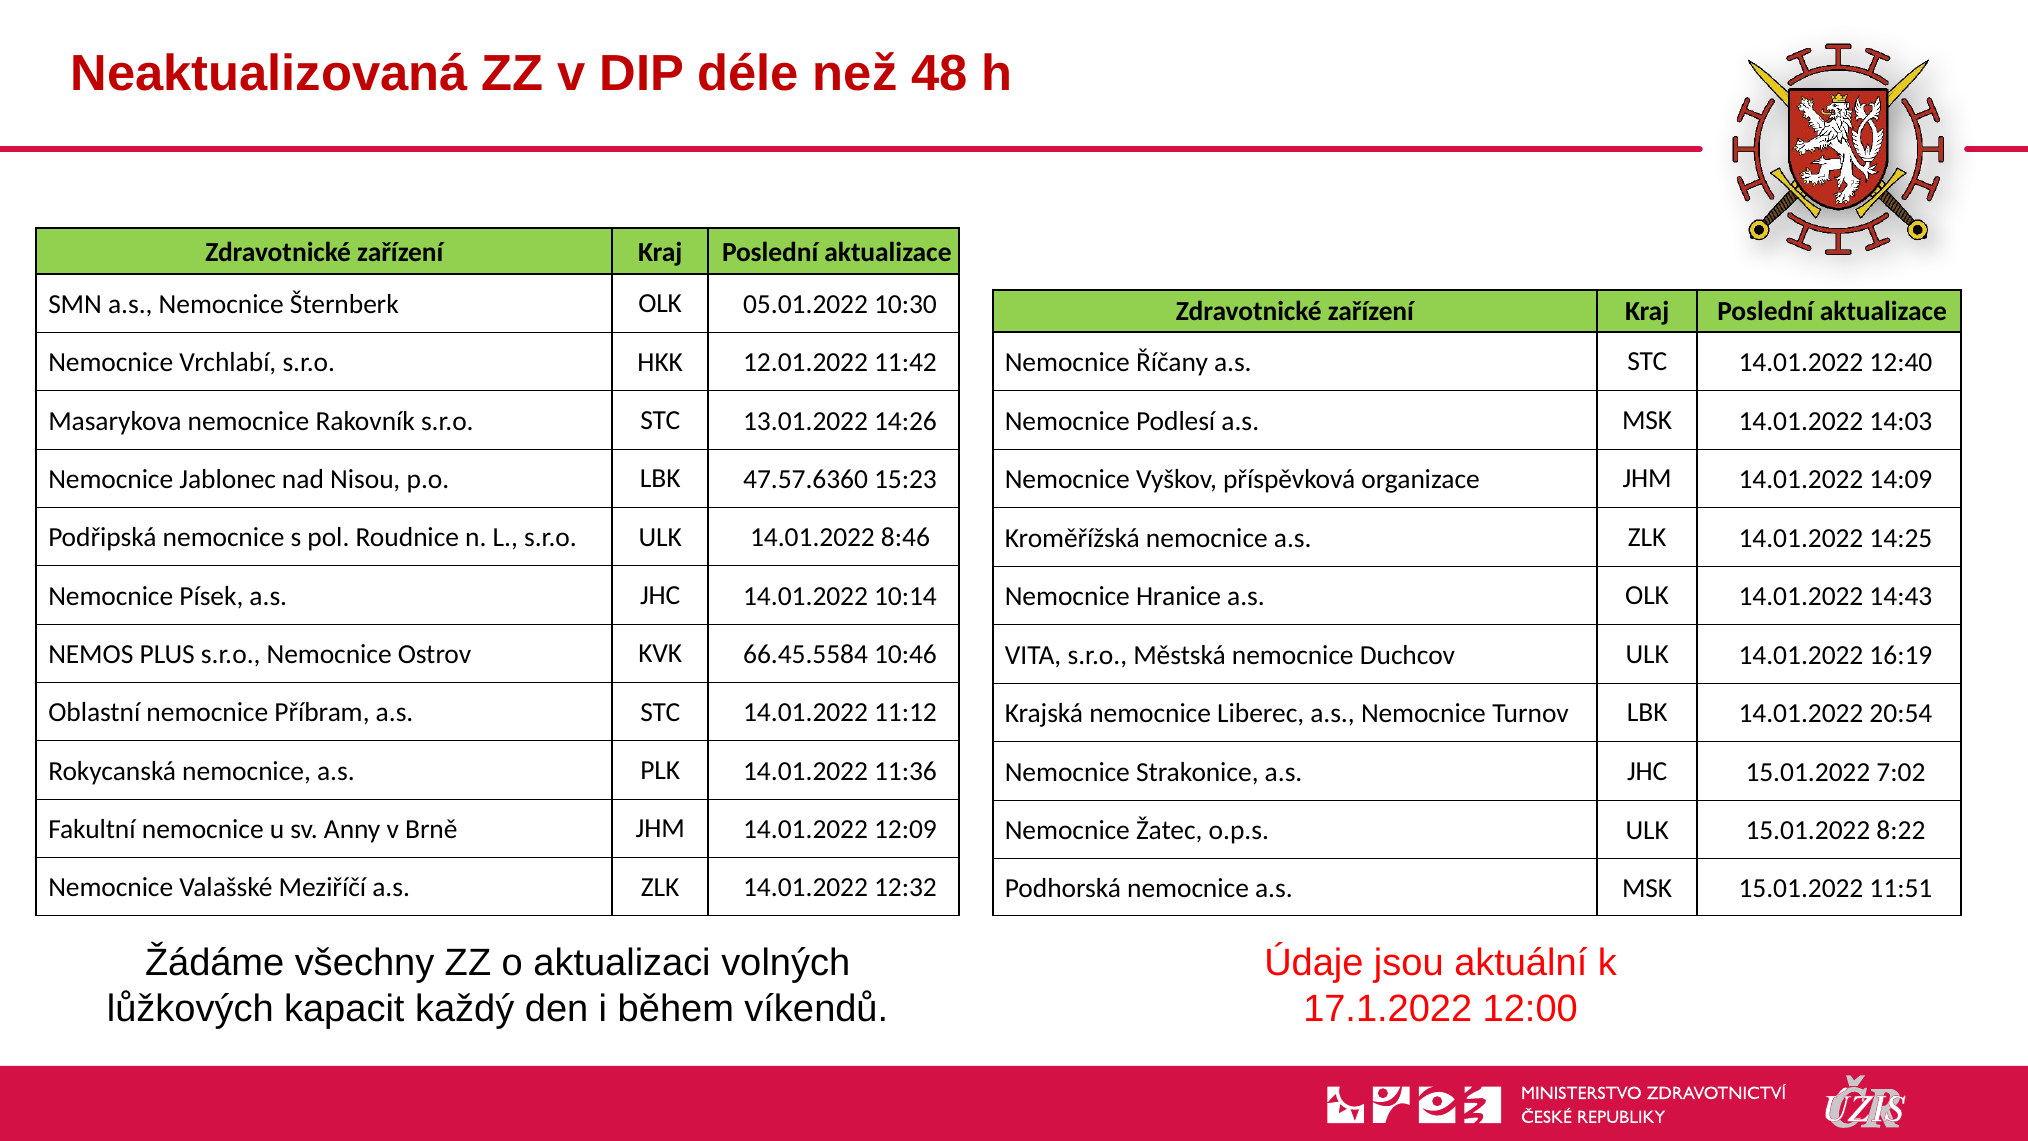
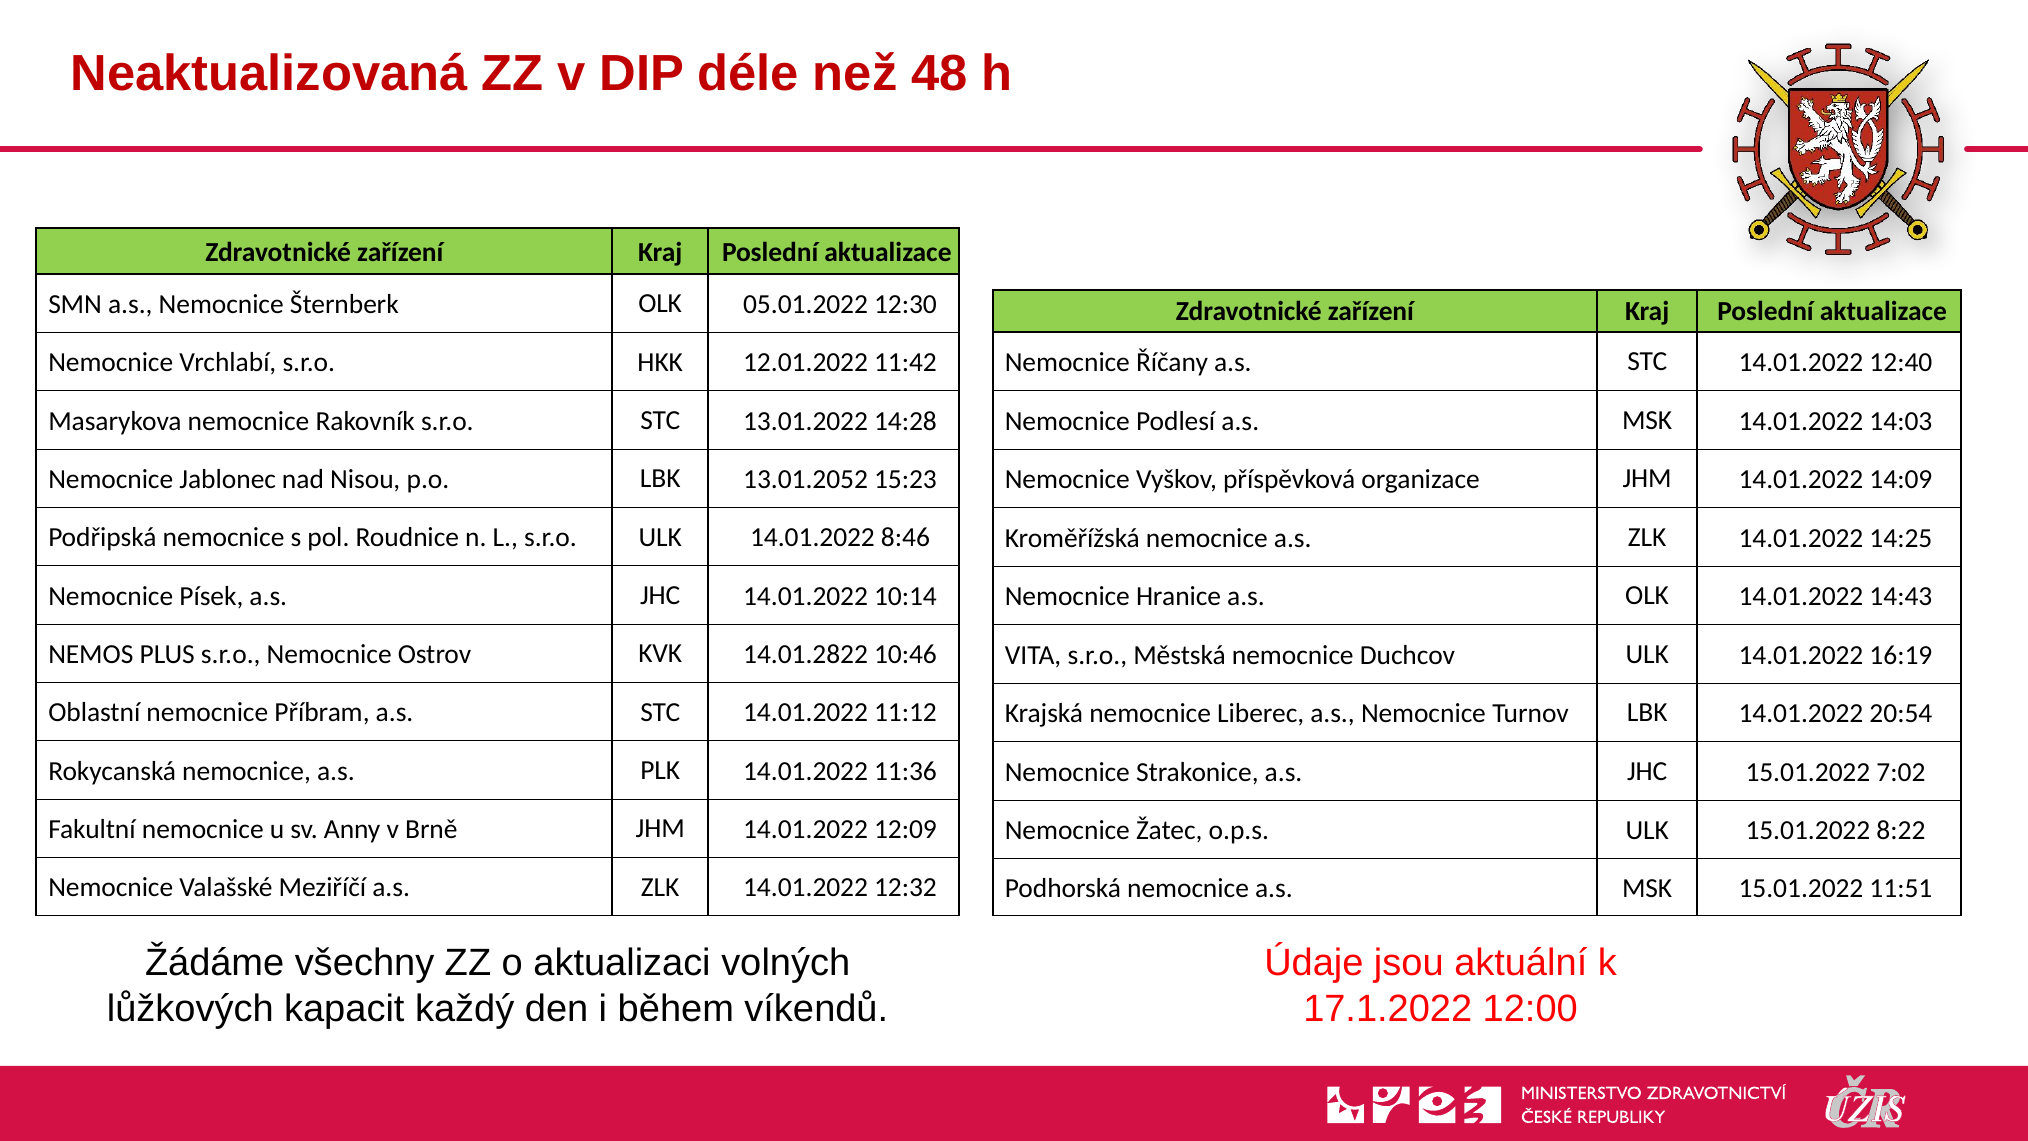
10:30: 10:30 -> 12:30
14:26: 14:26 -> 14:28
47.57.6360: 47.57.6360 -> 13.01.2052
66.45.5584: 66.45.5584 -> 14.01.2822
